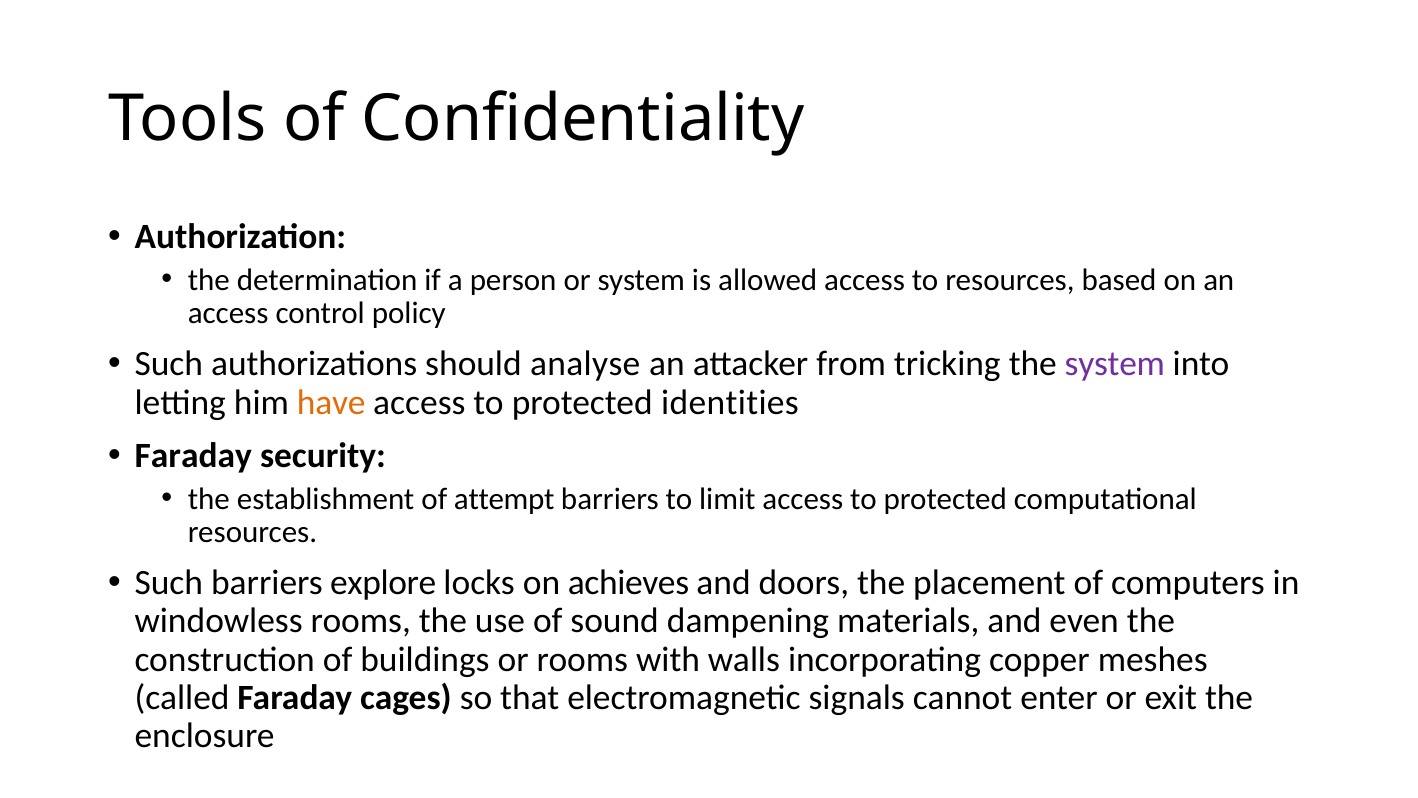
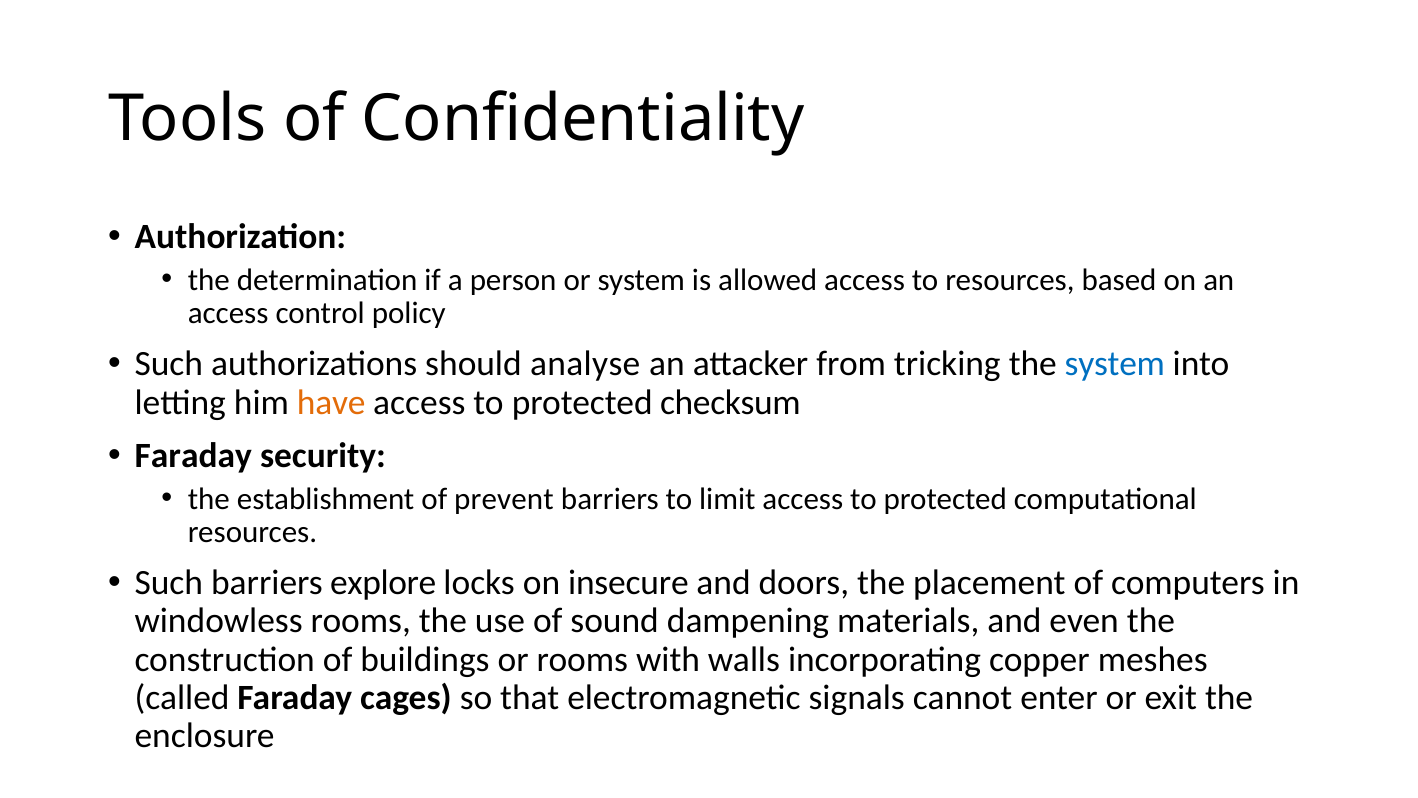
system at (1115, 364) colour: purple -> blue
identities: identities -> checksum
attempt: attempt -> prevent
achieves: achieves -> insecure
